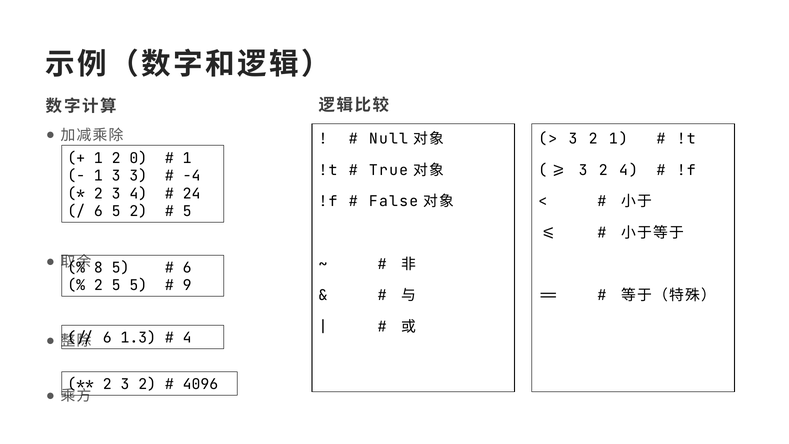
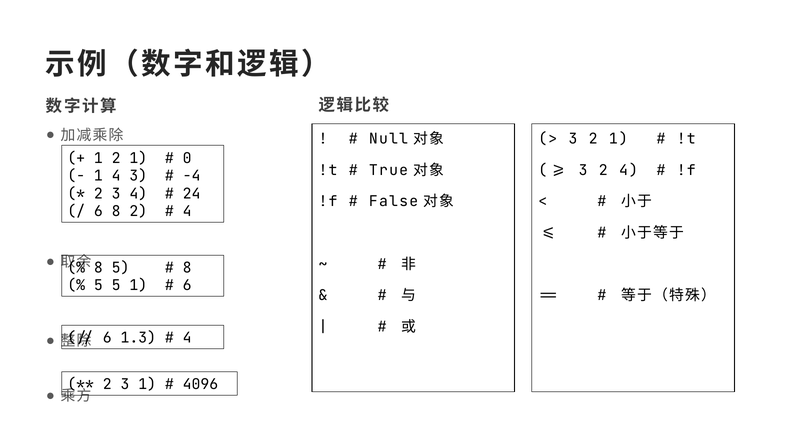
1 2 0: 0 -> 1
1 at (187, 158): 1 -> 0
1 3: 3 -> 4
6 5: 5 -> 8
5 at (187, 211): 5 -> 4
6 at (187, 268): 6 -> 8
2 at (98, 285): 2 -> 5
5 5: 5 -> 1
9 at (187, 285): 9 -> 6
2 3 2: 2 -> 1
